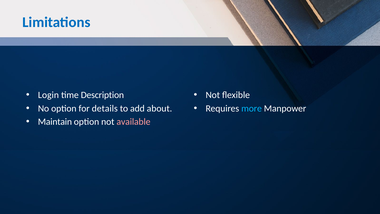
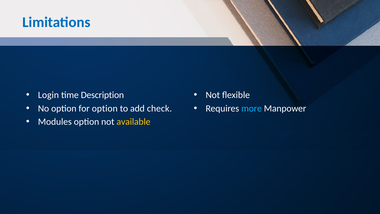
for details: details -> option
about: about -> check
Maintain: Maintain -> Modules
available colour: pink -> yellow
